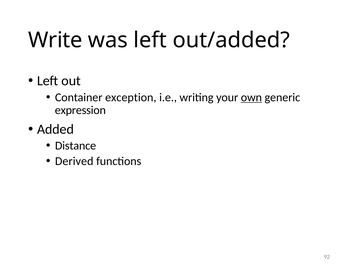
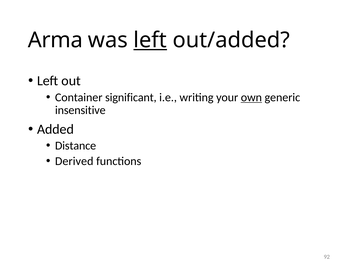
Write: Write -> Arma
left at (150, 40) underline: none -> present
exception: exception -> significant
expression: expression -> insensitive
